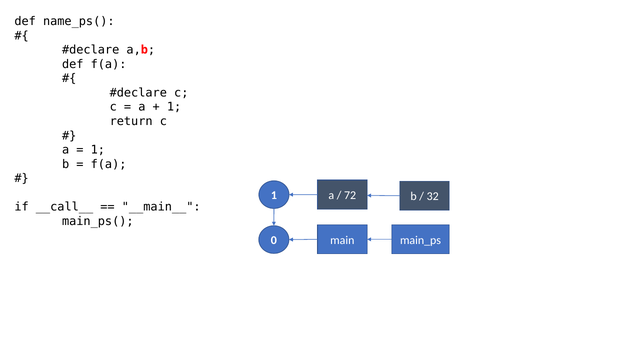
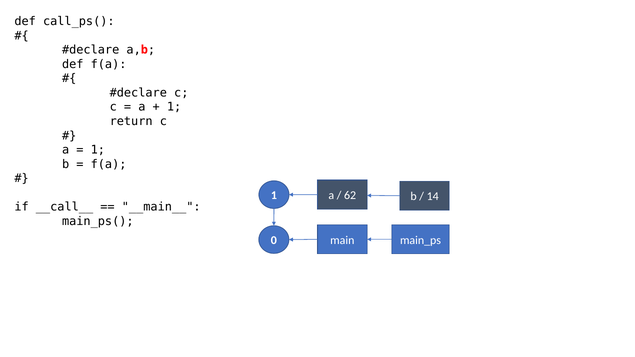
name_ps(: name_ps( -> call_ps(
72: 72 -> 62
32: 32 -> 14
